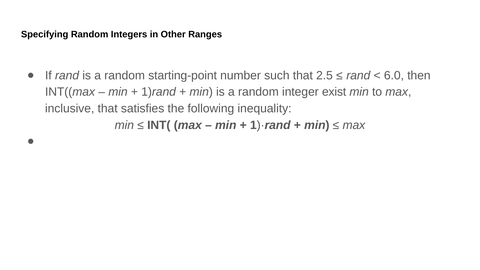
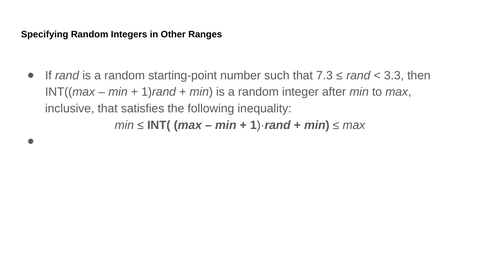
2.5: 2.5 -> 7.3
6.0: 6.0 -> 3.3
exist: exist -> after
